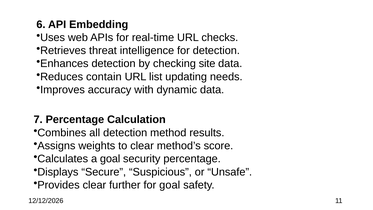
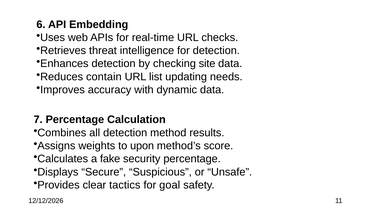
to clear: clear -> upon
a goal: goal -> fake
further: further -> tactics
